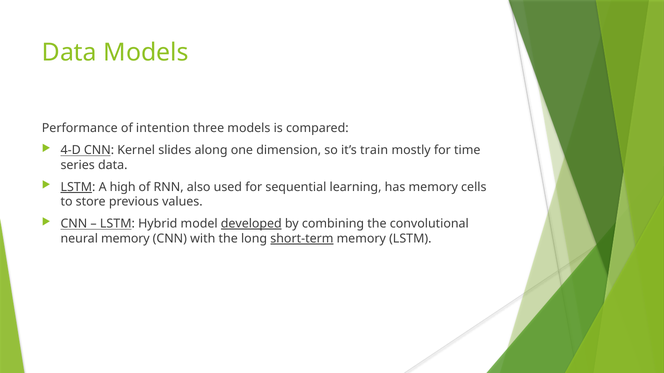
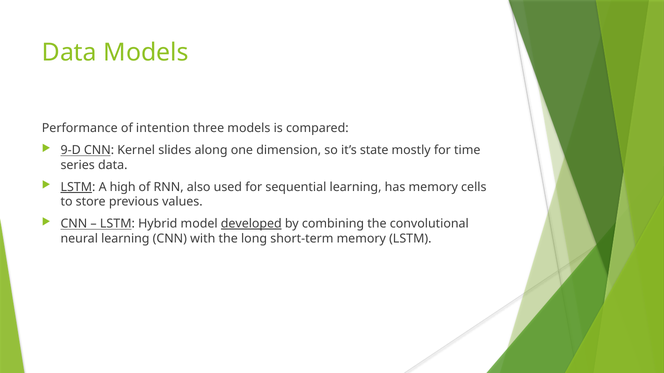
4-D: 4-D -> 9-D
train: train -> state
neural memory: memory -> learning
short-term underline: present -> none
